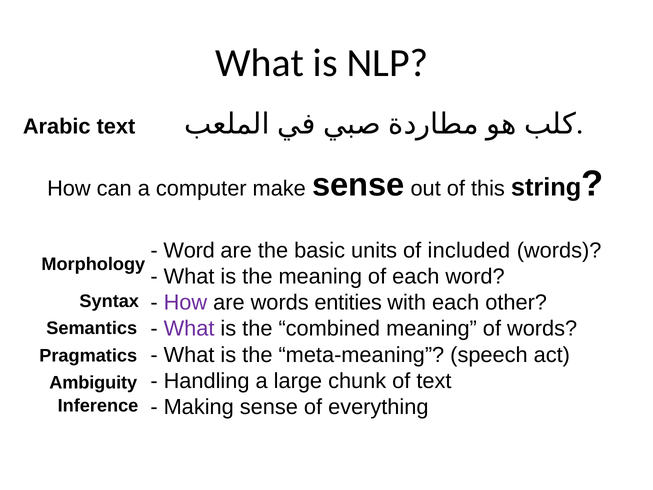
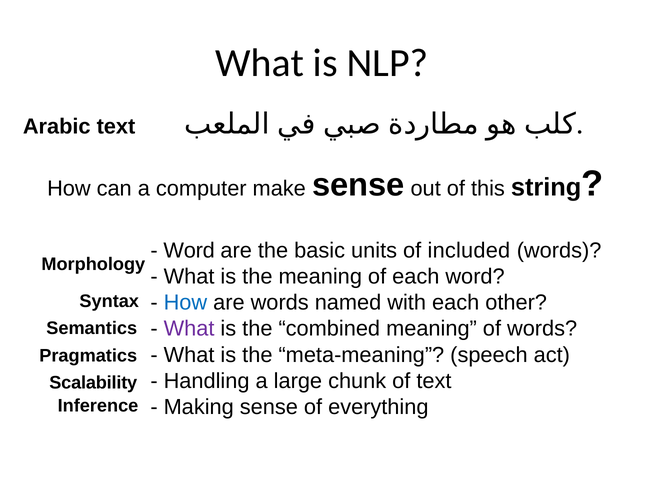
How at (185, 302) colour: purple -> blue
entities: entities -> named
Ambiguity: Ambiguity -> Scalability
